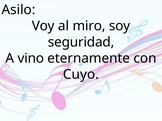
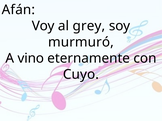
Asilo: Asilo -> Afán
miro: miro -> grey
seguridad: seguridad -> murmuró
